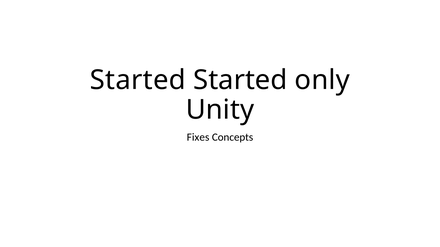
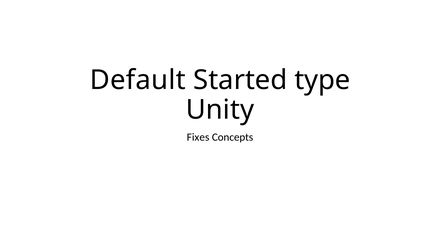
Started at (138, 80): Started -> Default
only: only -> type
